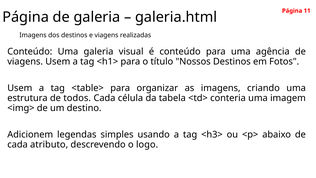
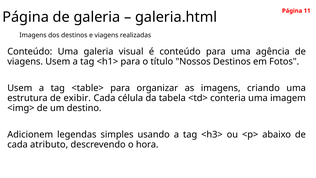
todos: todos -> exibir
logo: logo -> hora
